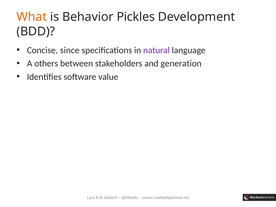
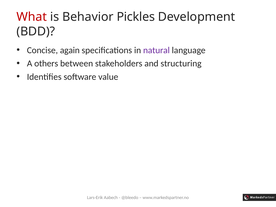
What colour: orange -> red
since: since -> again
generation: generation -> structuring
